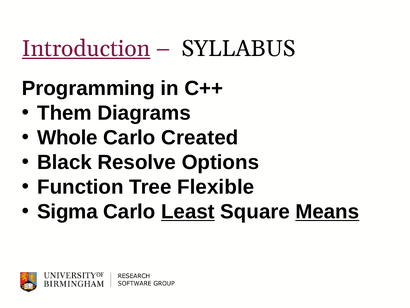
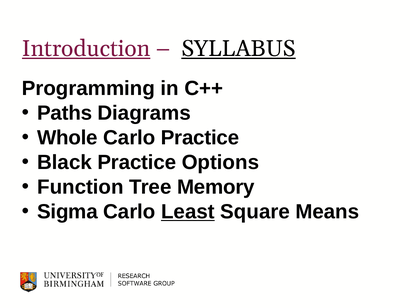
SYLLABUS underline: none -> present
Them: Them -> Paths
Carlo Created: Created -> Practice
Black Resolve: Resolve -> Practice
Flexible: Flexible -> Memory
Means underline: present -> none
